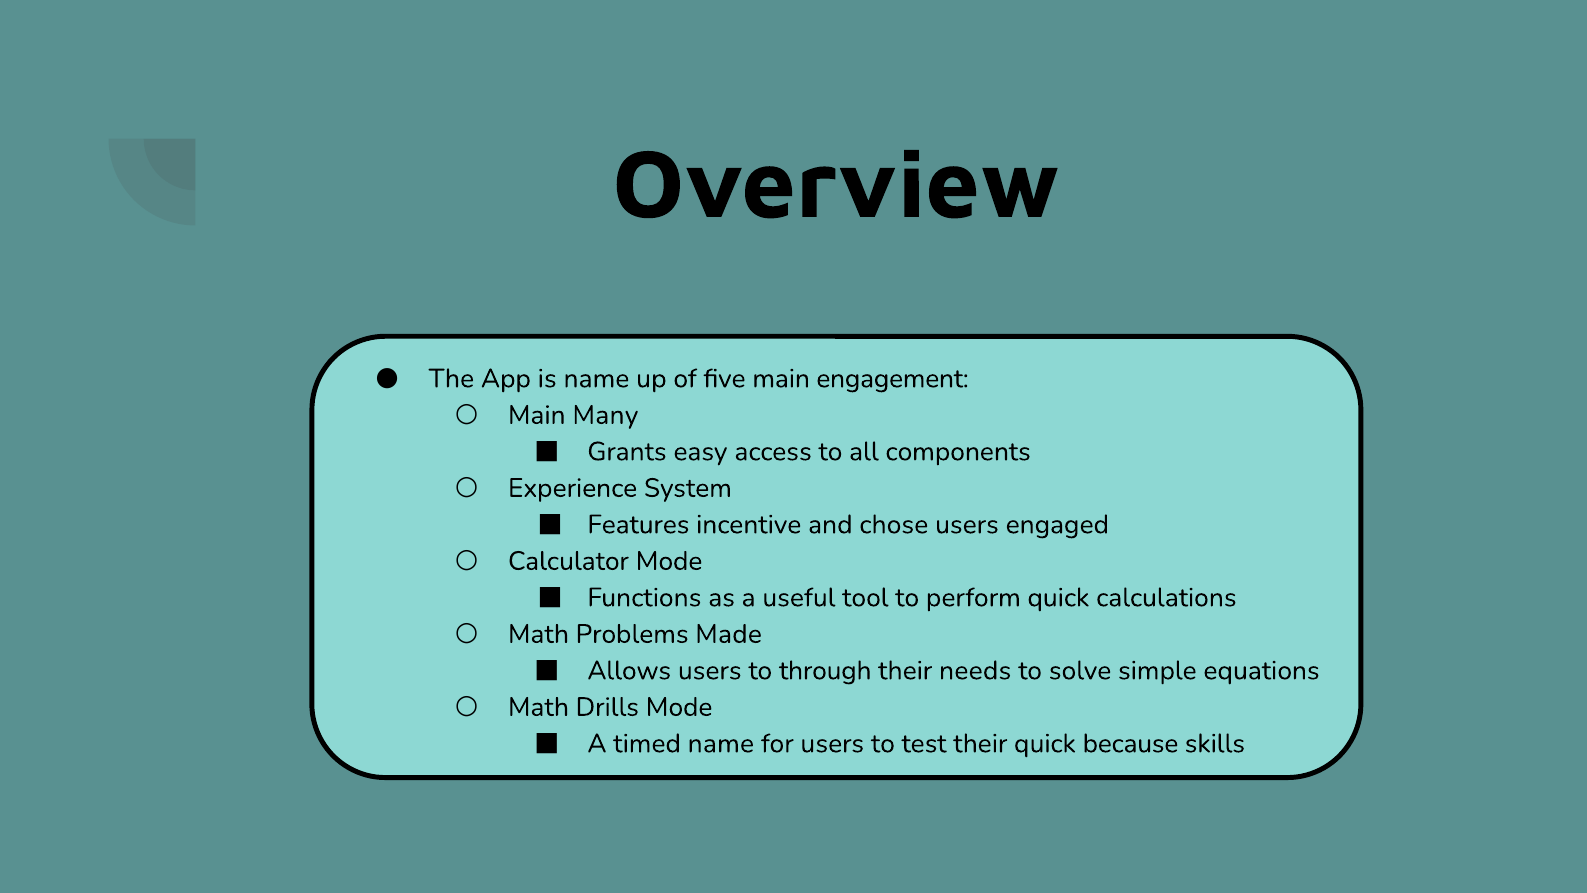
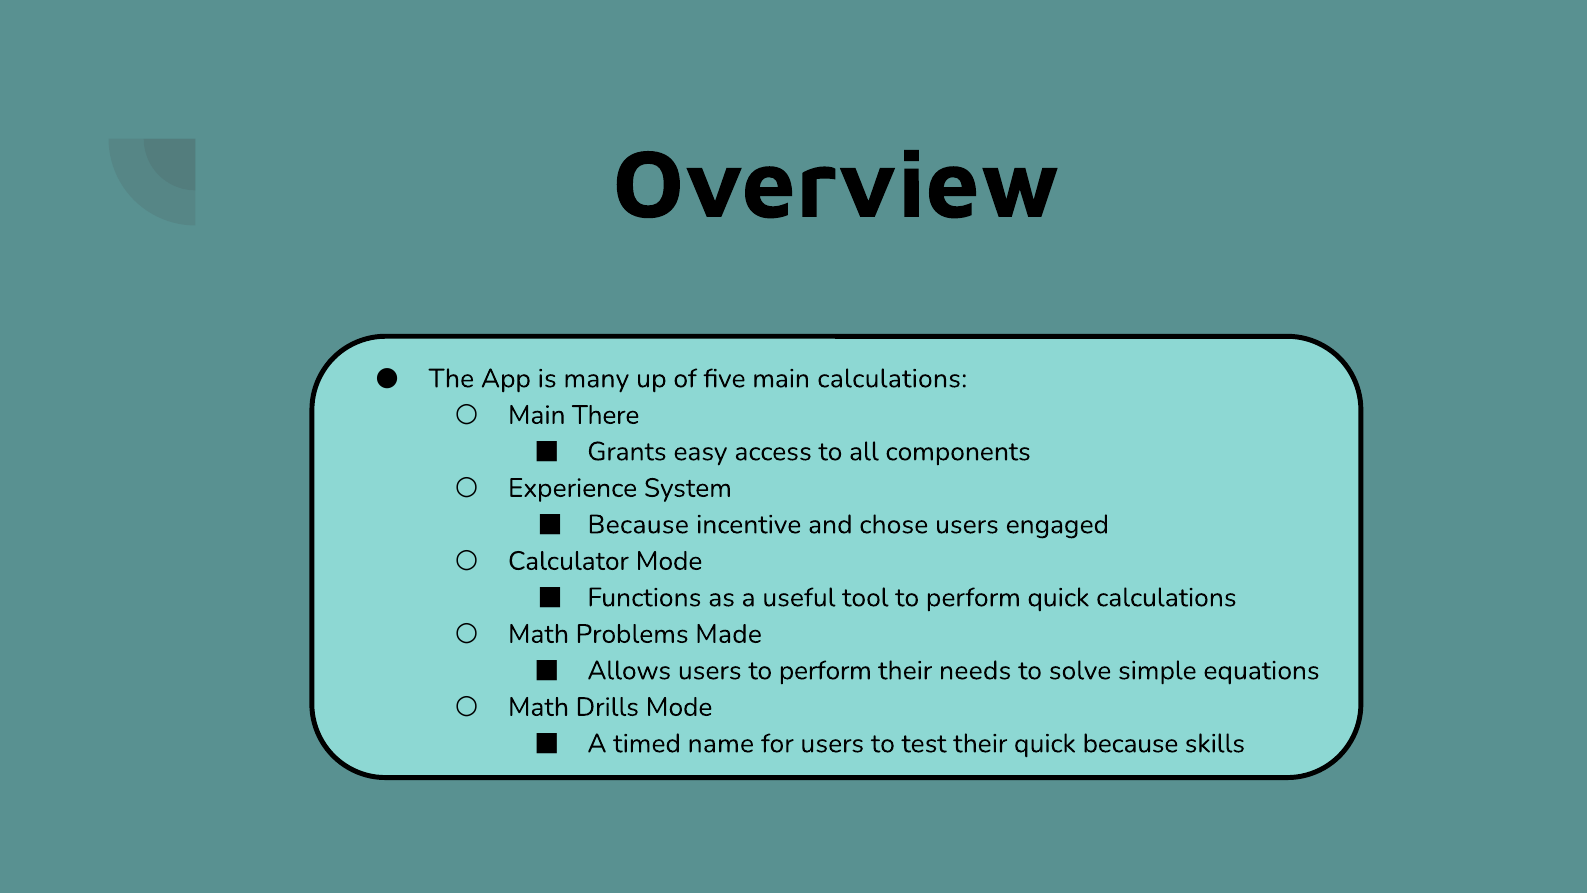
is name: name -> many
main engagement: engagement -> calculations
Many: Many -> There
Features at (638, 524): Features -> Because
users to through: through -> perform
